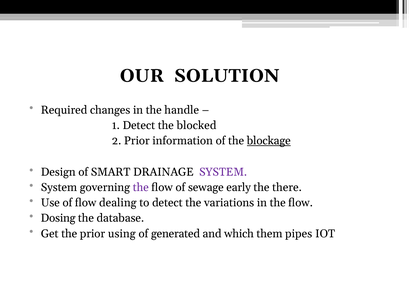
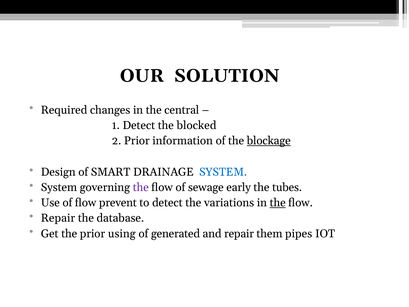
handle: handle -> central
SYSTEM at (223, 172) colour: purple -> blue
there: there -> tubes
dealing: dealing -> prevent
the at (278, 203) underline: none -> present
Dosing at (58, 218): Dosing -> Repair
and which: which -> repair
